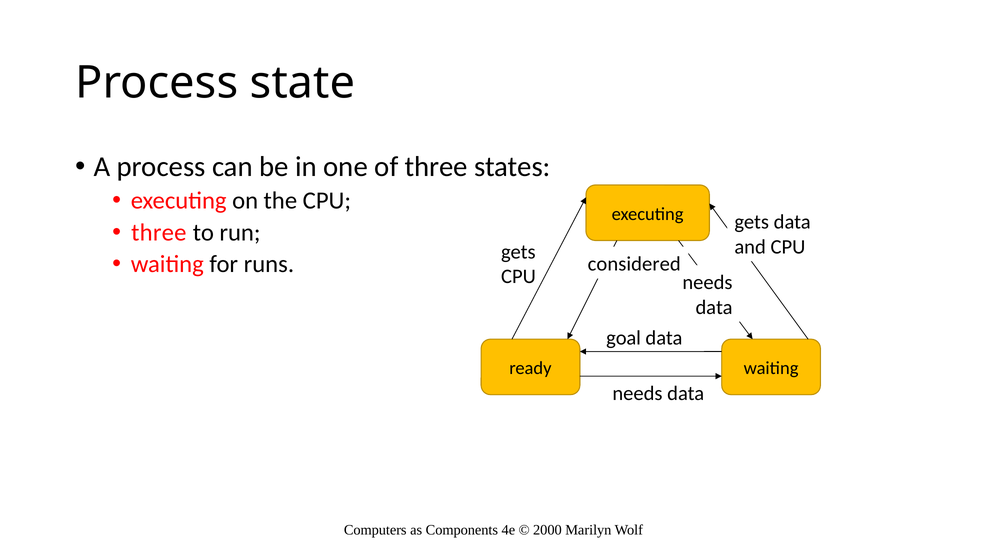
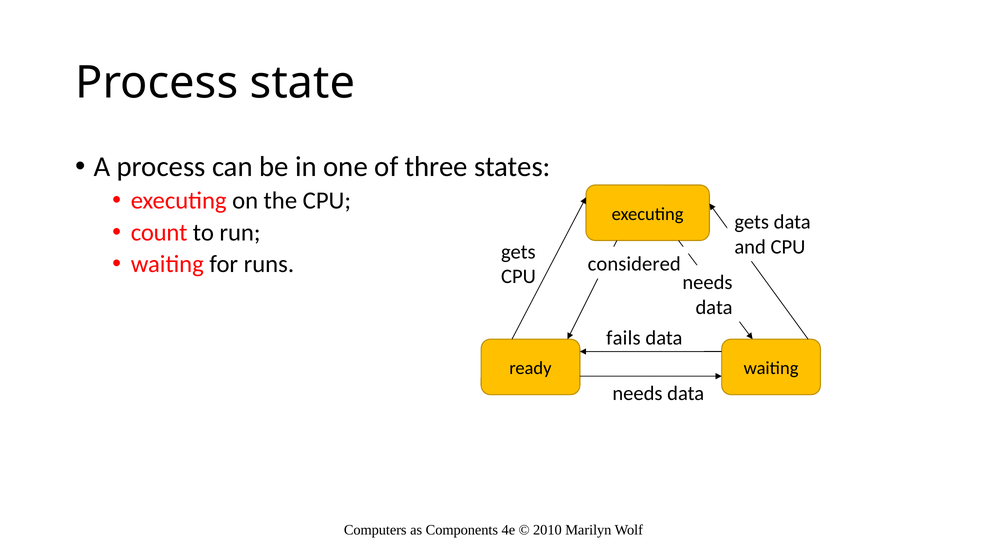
three at (159, 233): three -> count
goal: goal -> fails
2000: 2000 -> 2010
